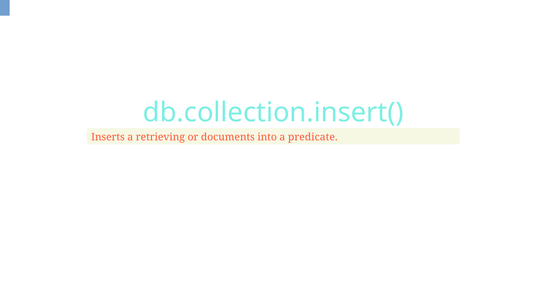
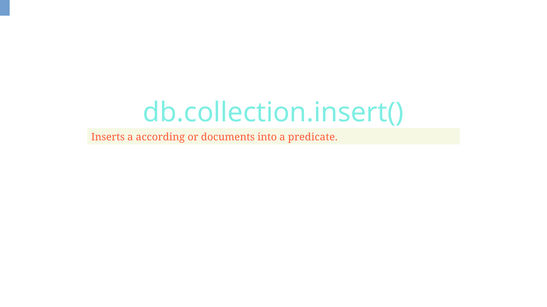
retrieving: retrieving -> according
